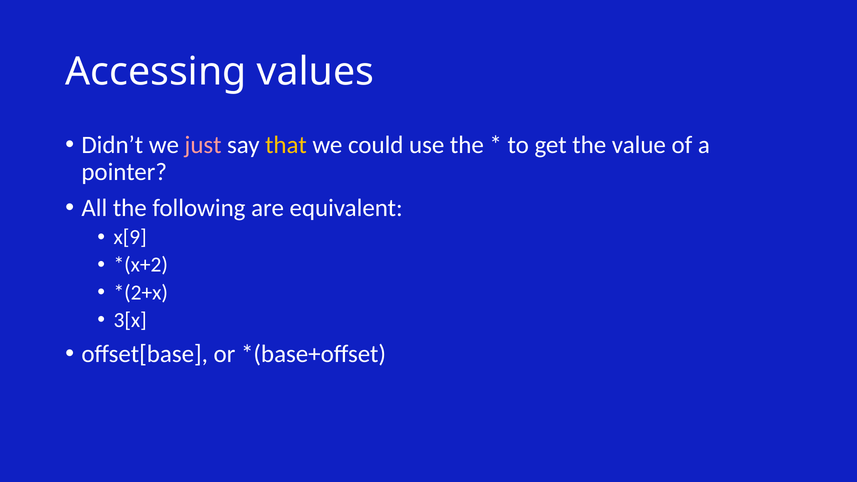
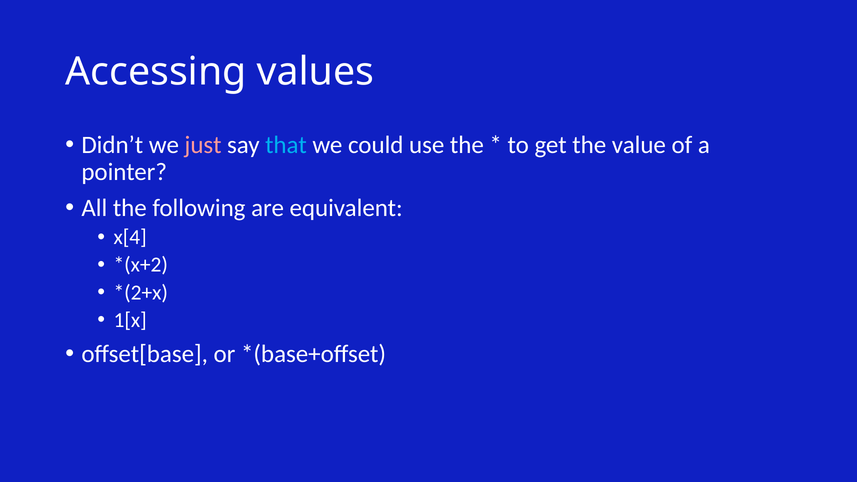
that colour: yellow -> light blue
x[9: x[9 -> x[4
3[x: 3[x -> 1[x
